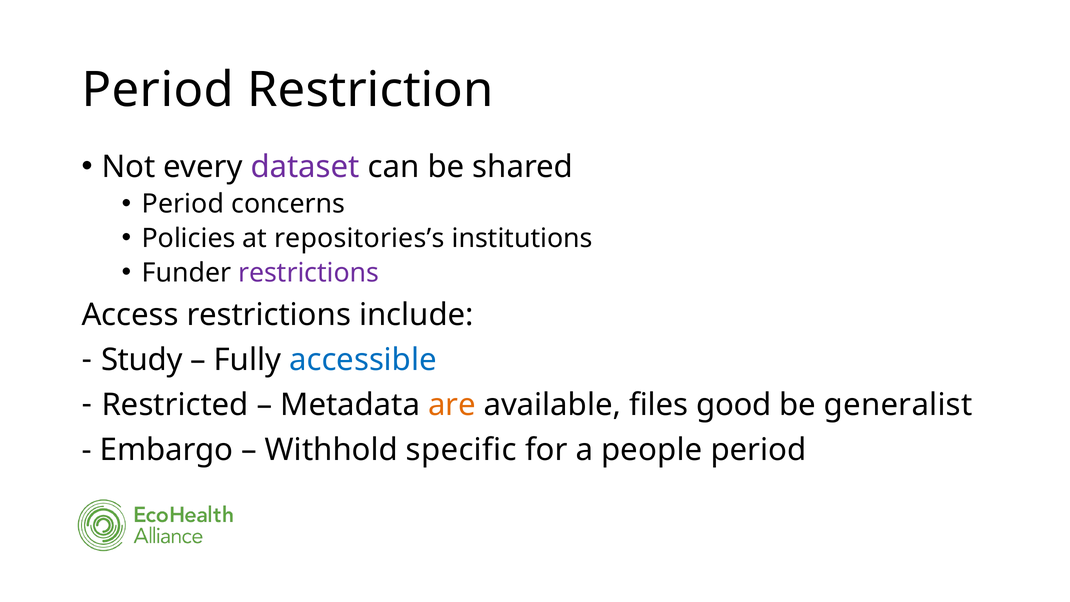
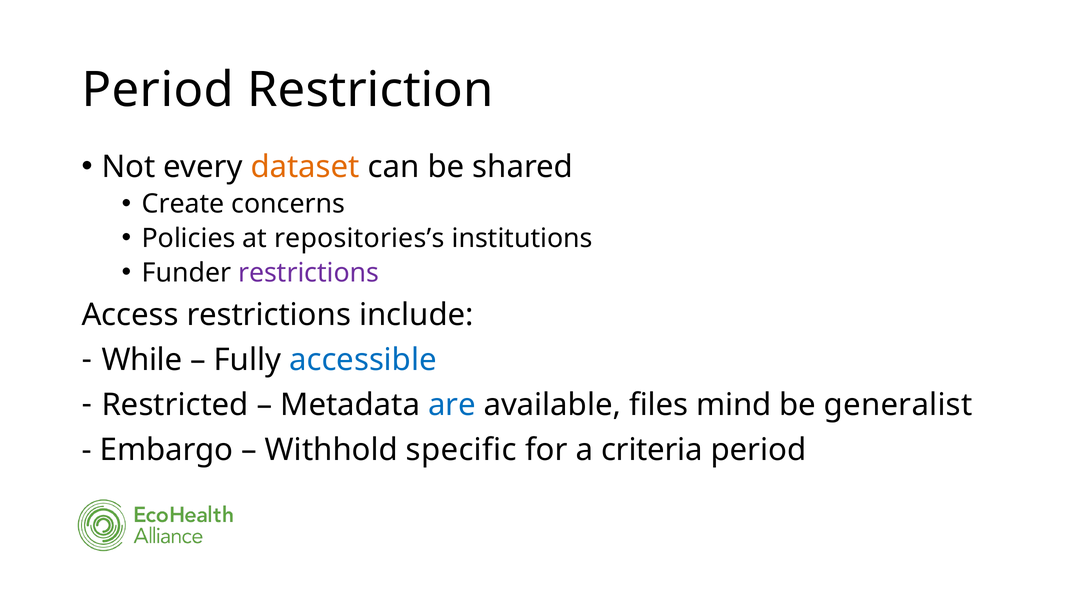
dataset colour: purple -> orange
Period at (183, 204): Period -> Create
Study: Study -> While
are colour: orange -> blue
good: good -> mind
people: people -> criteria
